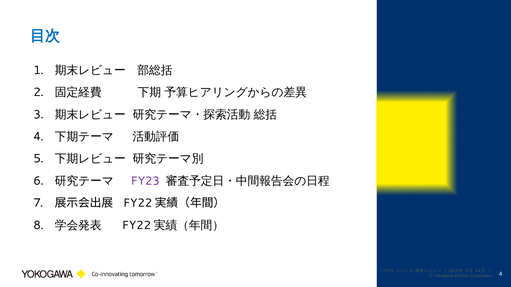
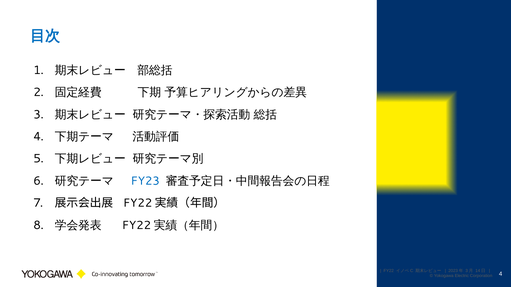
FY23 colour: purple -> blue
